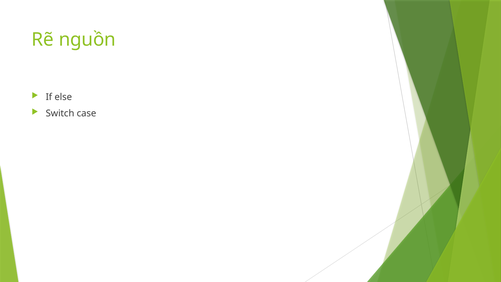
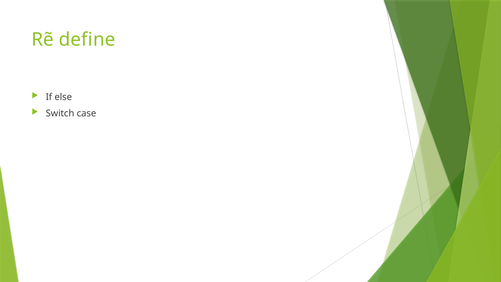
nguồn: nguồn -> define
